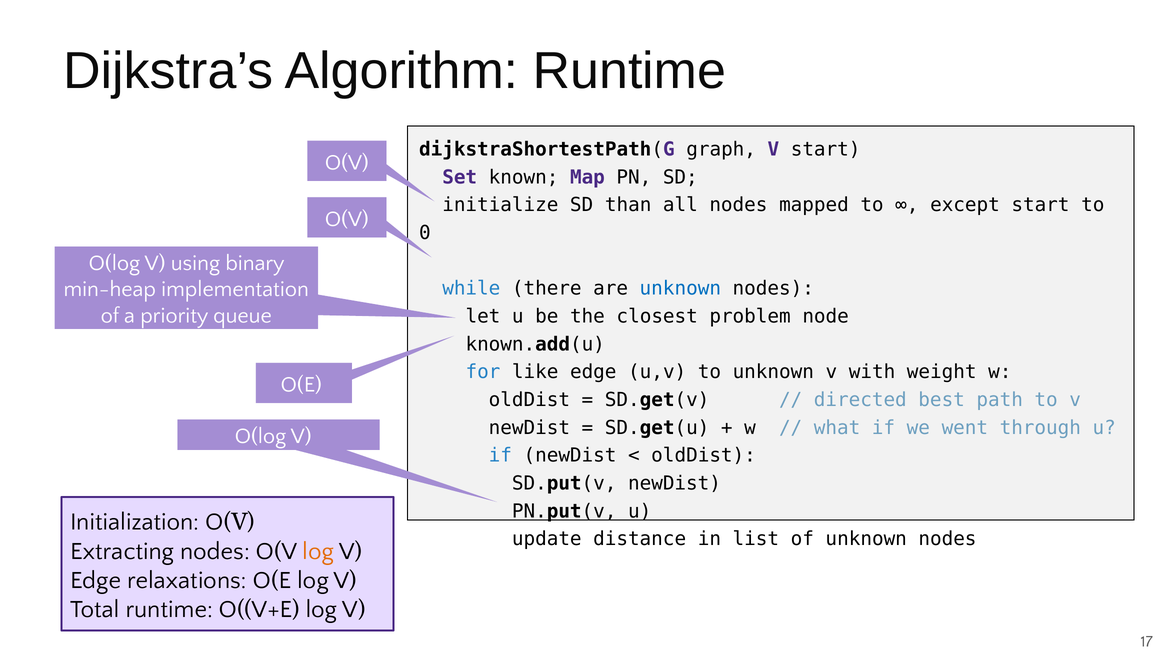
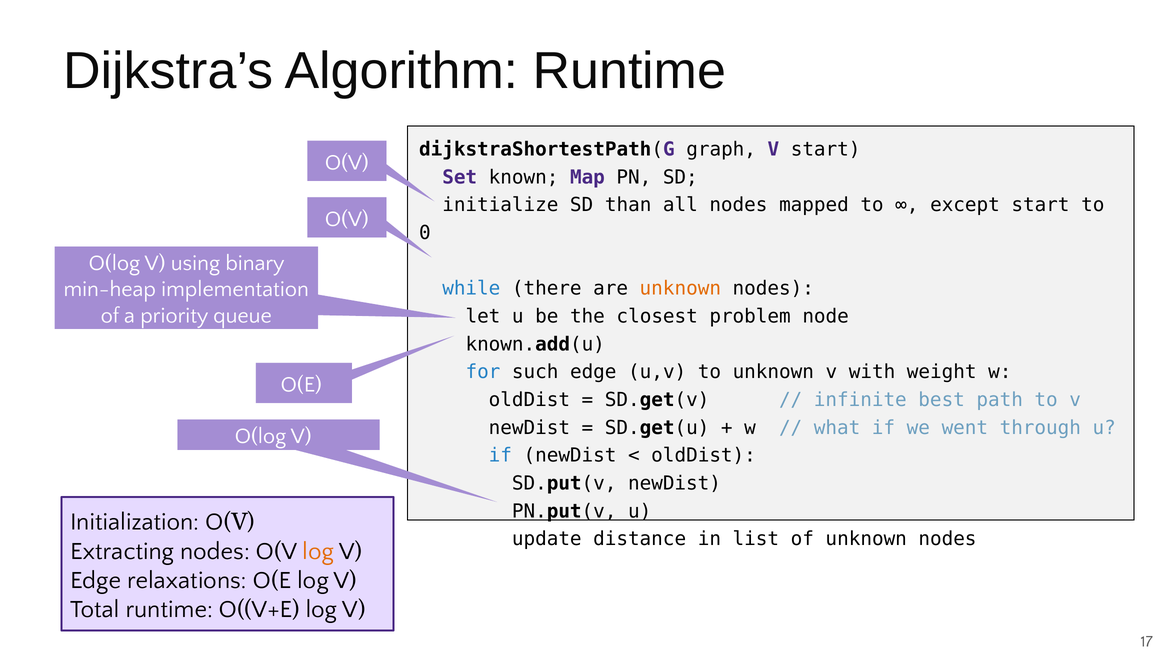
unknown at (680, 289) colour: blue -> orange
like: like -> such
directed: directed -> infinite
